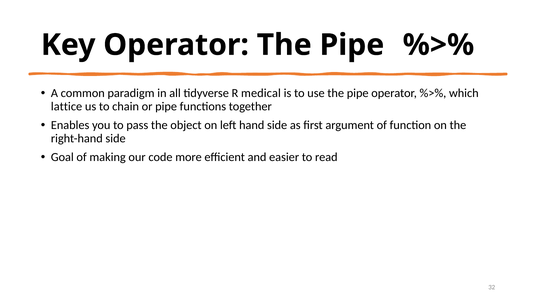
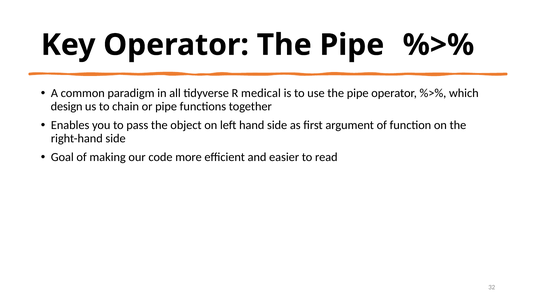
lattice: lattice -> design
